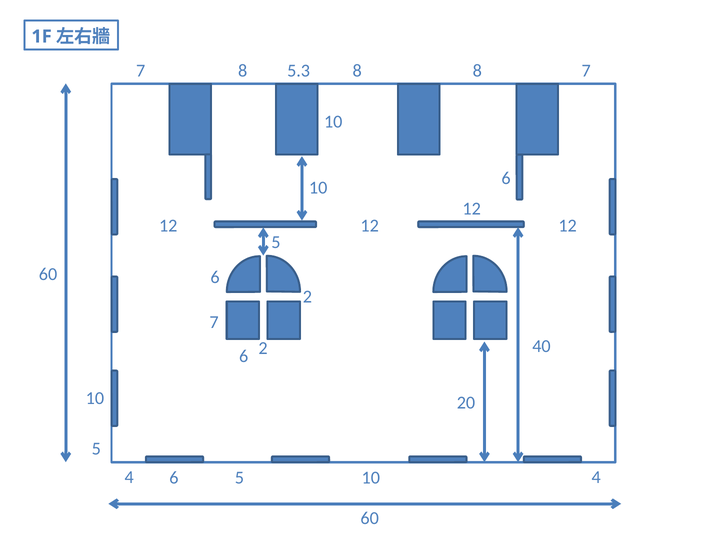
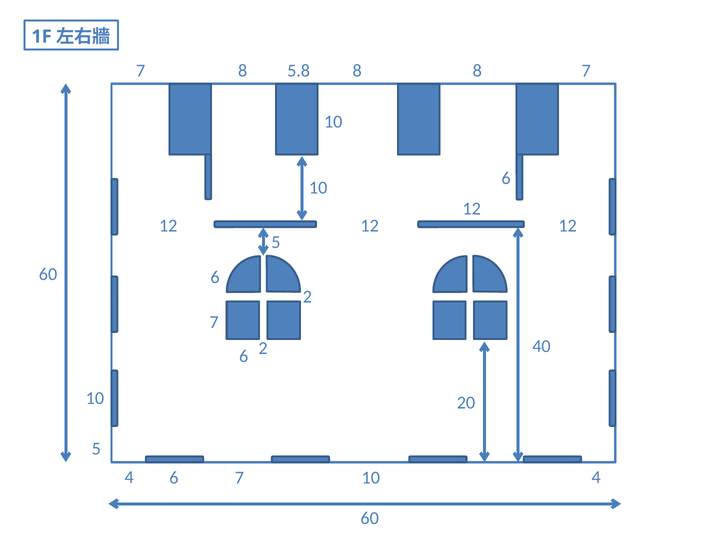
5.3: 5.3 -> 5.8
4 6 5: 5 -> 7
